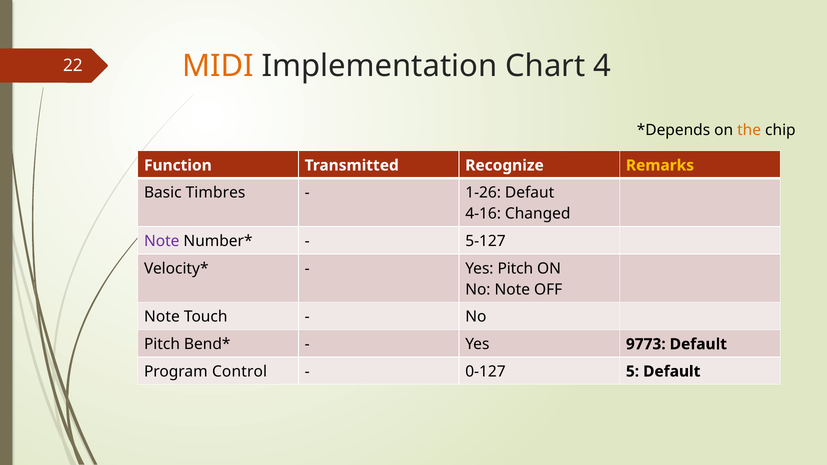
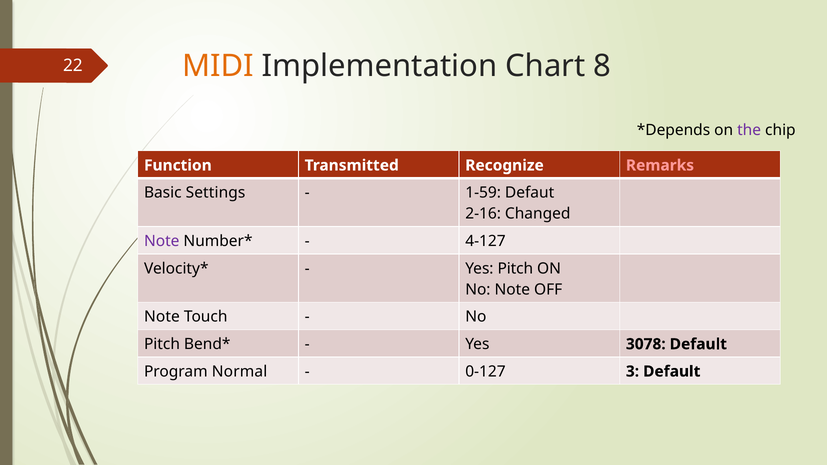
4: 4 -> 8
the colour: orange -> purple
Remarks colour: yellow -> pink
Timbres: Timbres -> Settings
1-26: 1-26 -> 1-59
4-16: 4-16 -> 2-16
5-127: 5-127 -> 4-127
9773: 9773 -> 3078
Control: Control -> Normal
5: 5 -> 3
